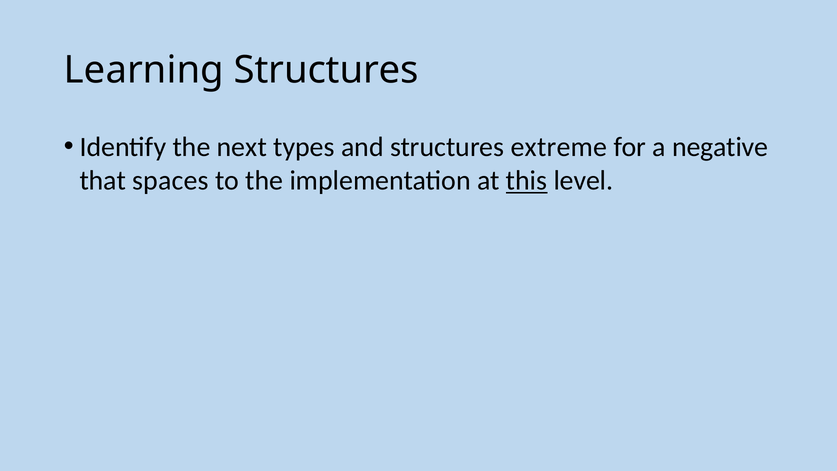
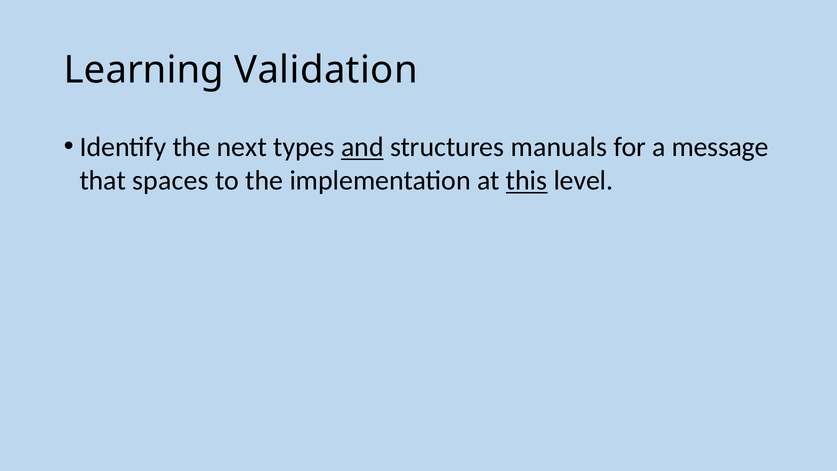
Learning Structures: Structures -> Validation
and underline: none -> present
extreme: extreme -> manuals
negative: negative -> message
